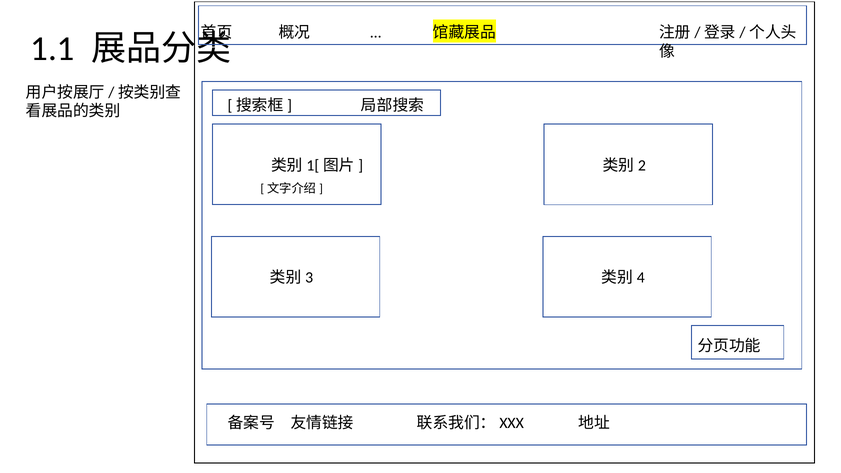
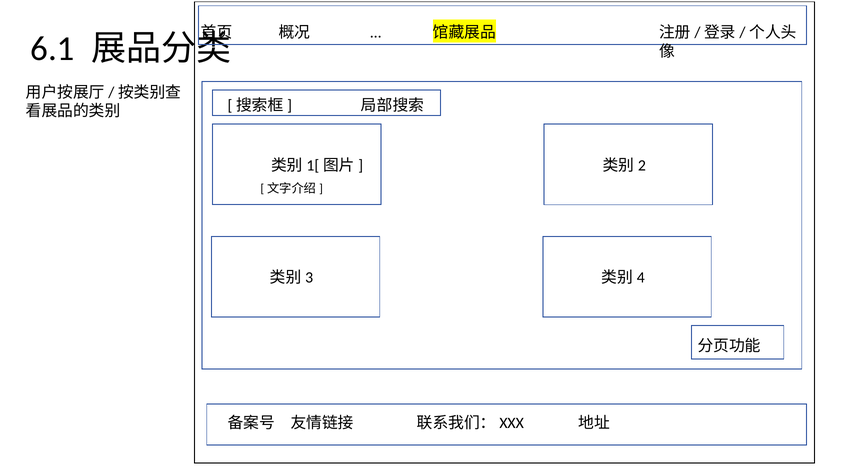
1.1: 1.1 -> 6.1
